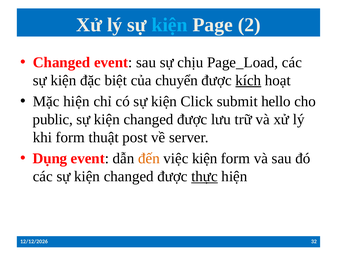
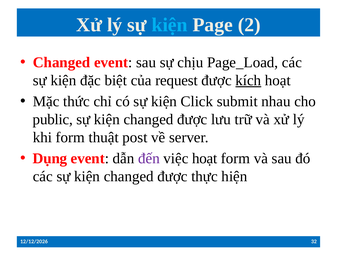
chuyển: chuyển -> request
Mặc hiện: hiện -> thức
hello: hello -> nhau
đến colour: orange -> purple
việc kiện: kiện -> hoạt
thực underline: present -> none
